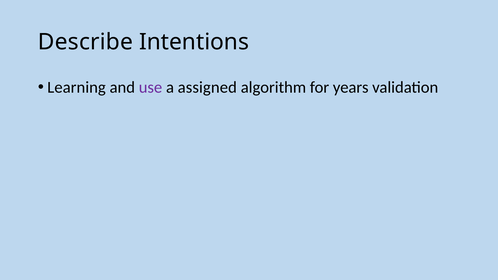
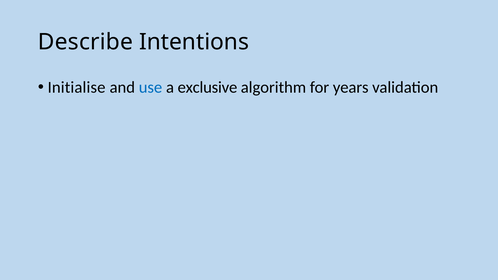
Learning: Learning -> Initialise
use colour: purple -> blue
assigned: assigned -> exclusive
